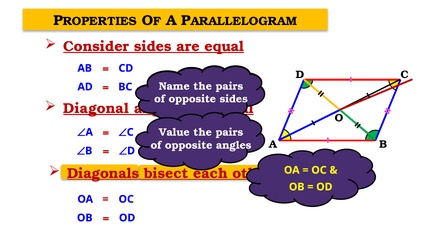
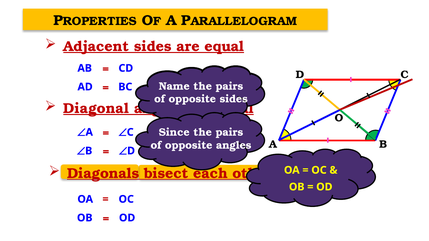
Consider at (96, 47): Consider -> Adjacent
Value: Value -> Since
